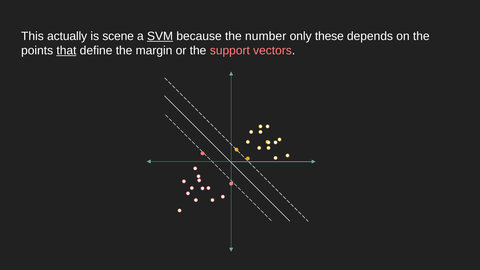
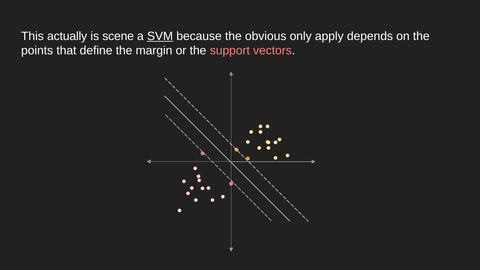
number: number -> obvious
these: these -> apply
that underline: present -> none
